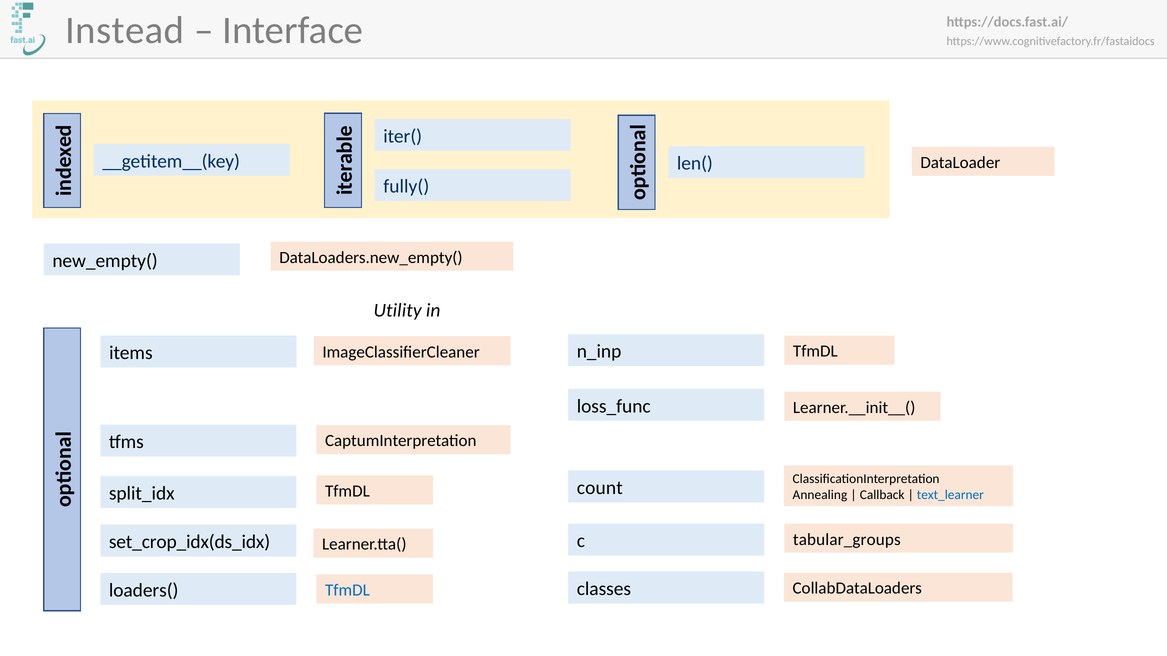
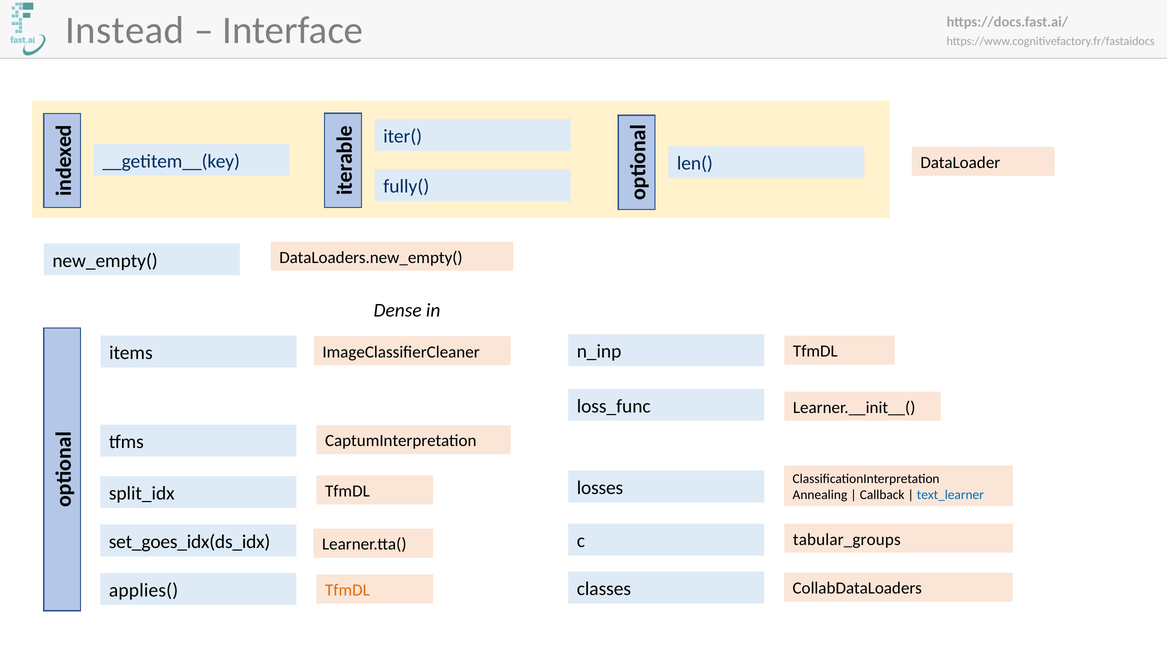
Utility: Utility -> Dense
count: count -> losses
set_crop_idx(ds_idx: set_crop_idx(ds_idx -> set_goes_idx(ds_idx
loaders(: loaders( -> applies(
TfmDL at (347, 591) colour: blue -> orange
